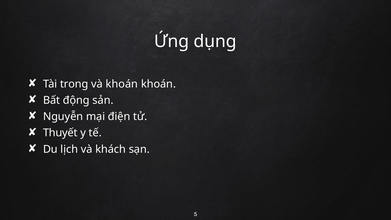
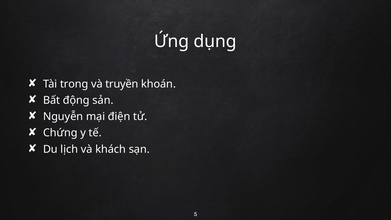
và khoán: khoán -> truyền
Thuyết: Thuyết -> Chứng
